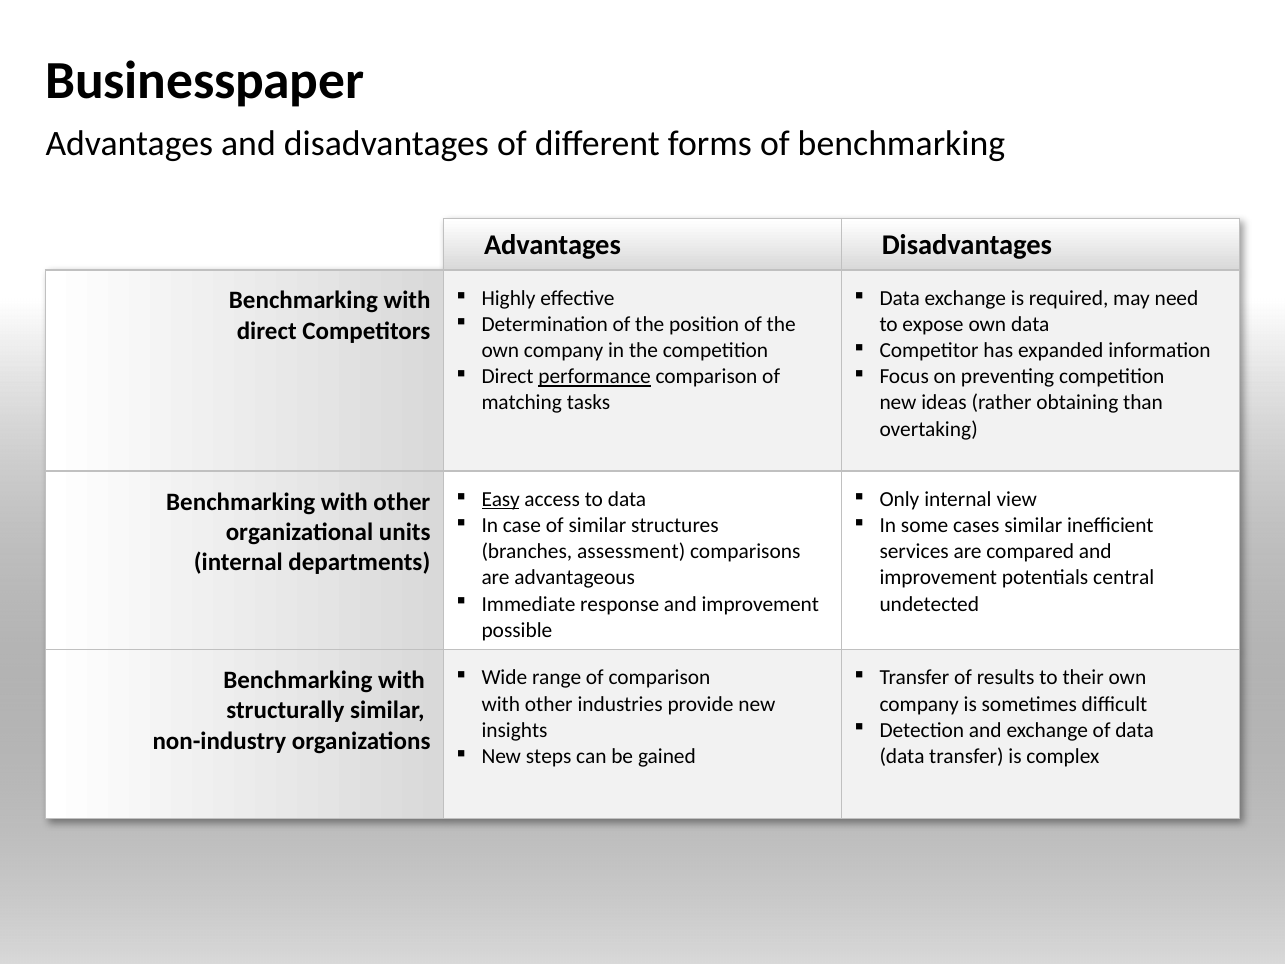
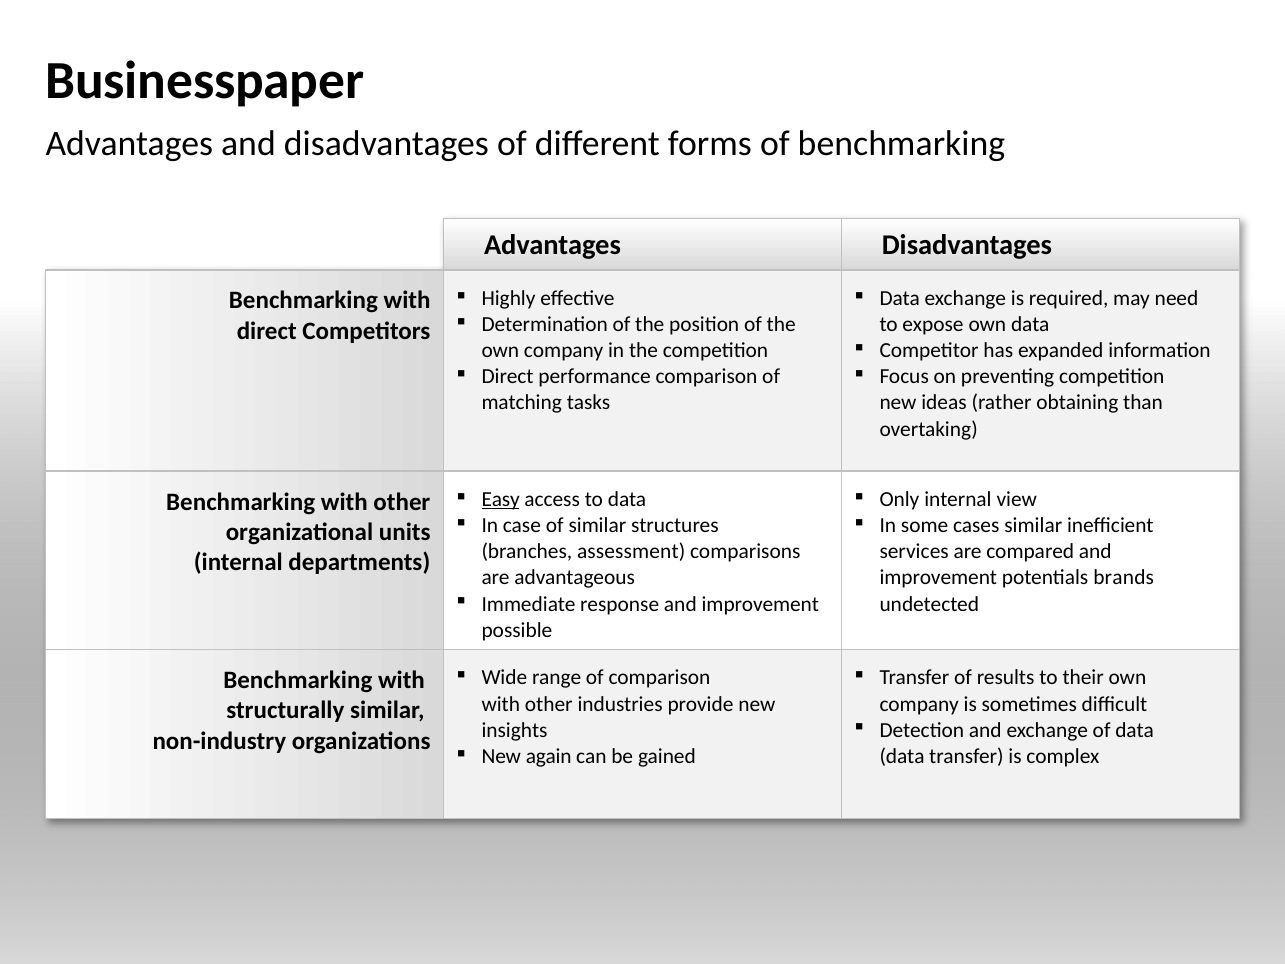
performance underline: present -> none
central: central -> brands
steps: steps -> again
